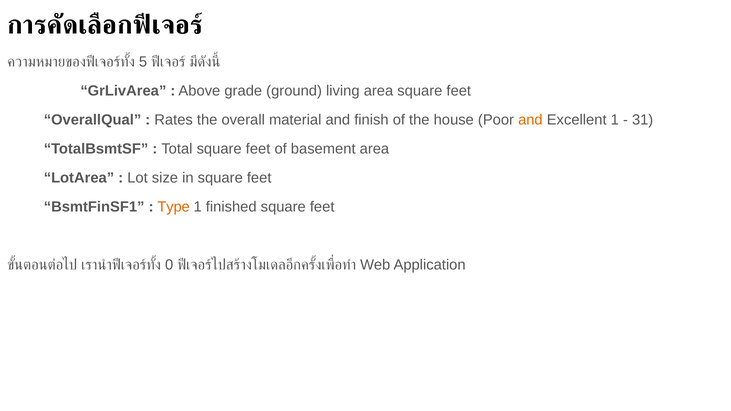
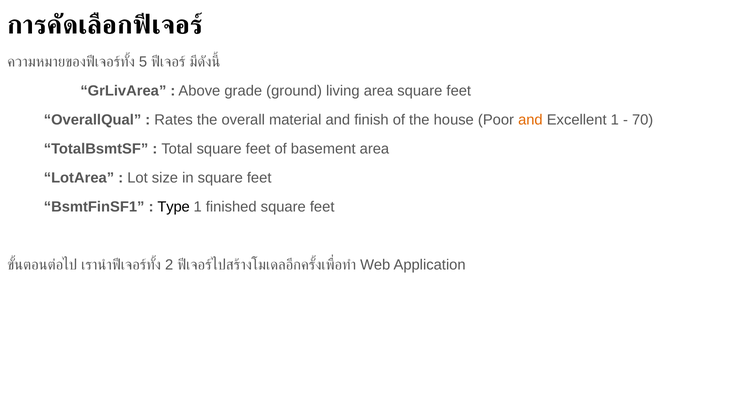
31: 31 -> 70
Type colour: orange -> black
0: 0 -> 2
